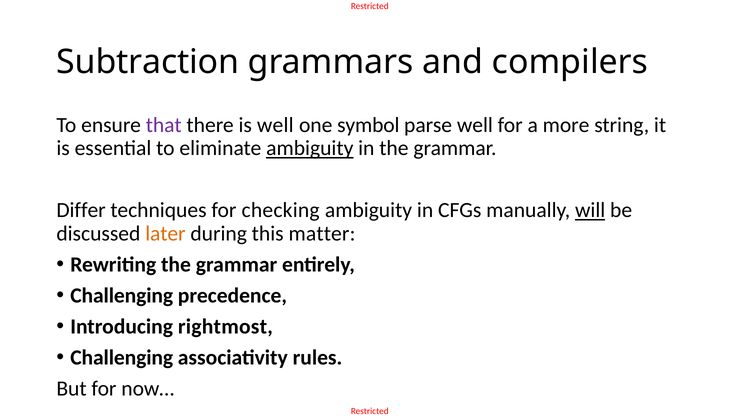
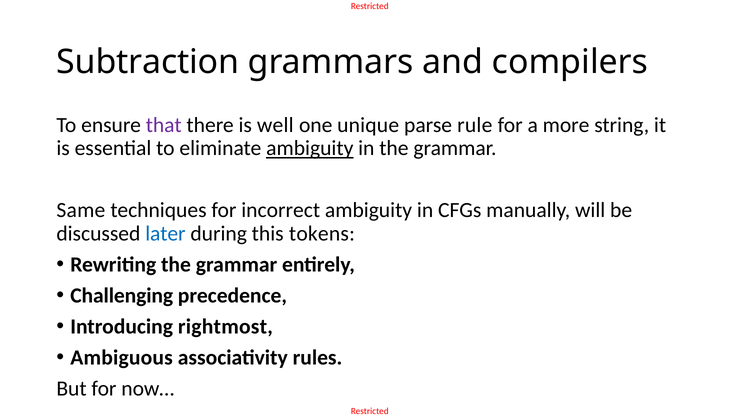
symbol: symbol -> unique
parse well: well -> rule
Differ: Differ -> Same
checking: checking -> incorrect
will underline: present -> none
later colour: orange -> blue
matter: matter -> tokens
Challenging at (122, 358): Challenging -> Ambiguous
